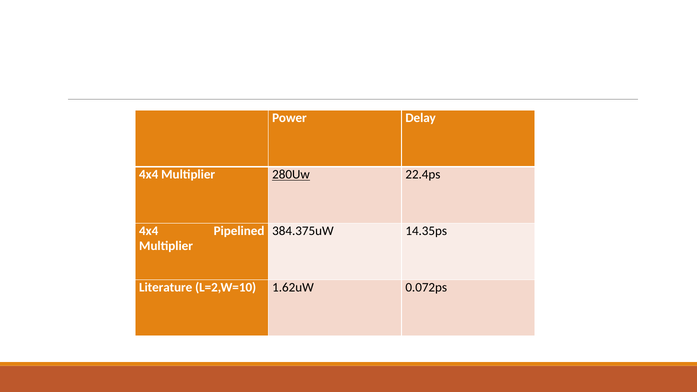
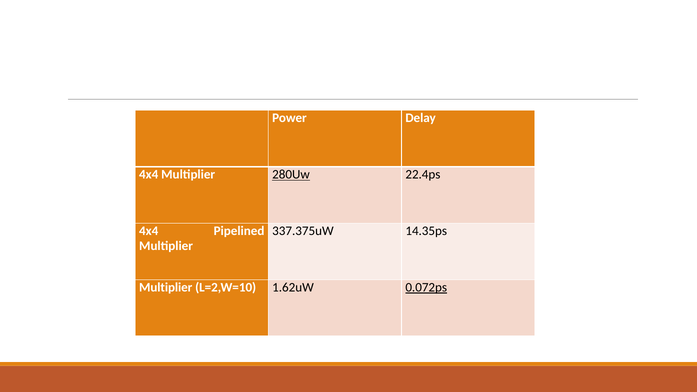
384.375uW: 384.375uW -> 337.375uW
Literature at (166, 287): Literature -> Multiplier
0.072ps underline: none -> present
